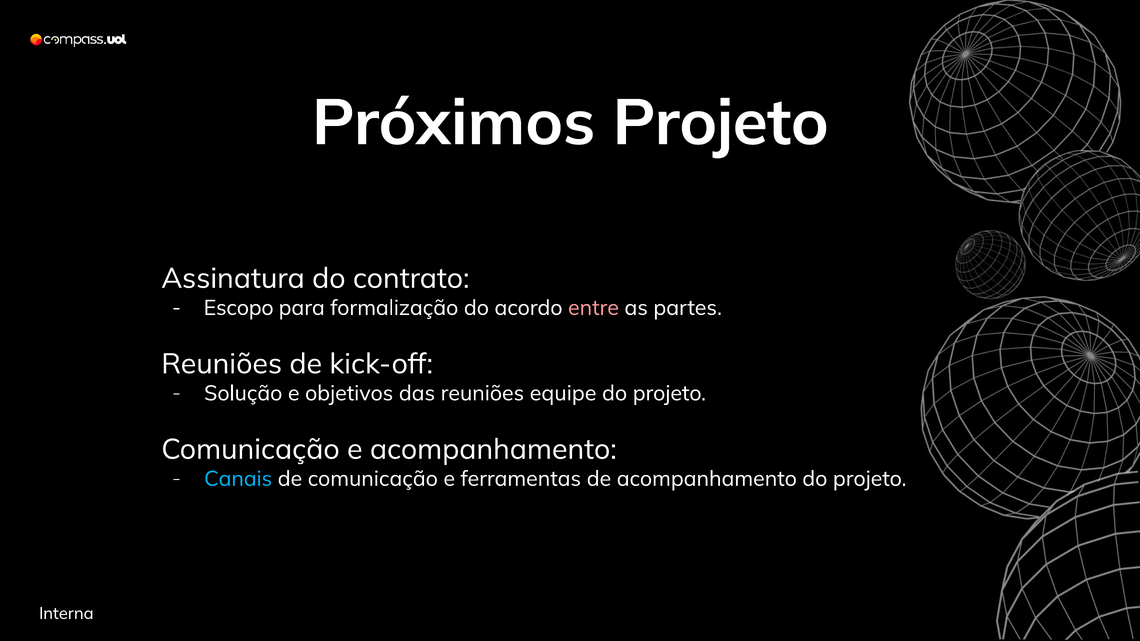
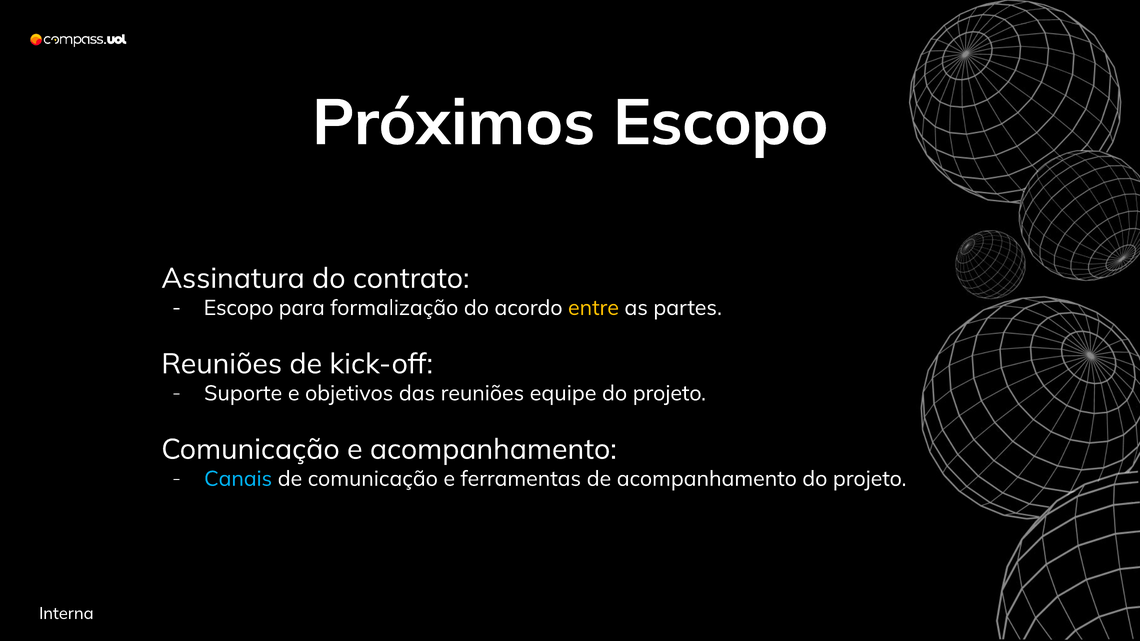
Próximos Projeto: Projeto -> Escopo
entre colour: pink -> yellow
Solução: Solução -> Suporte
